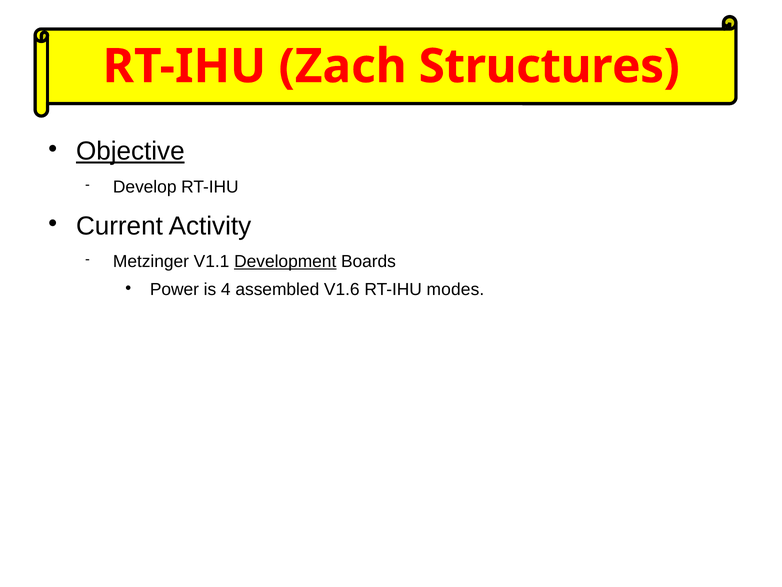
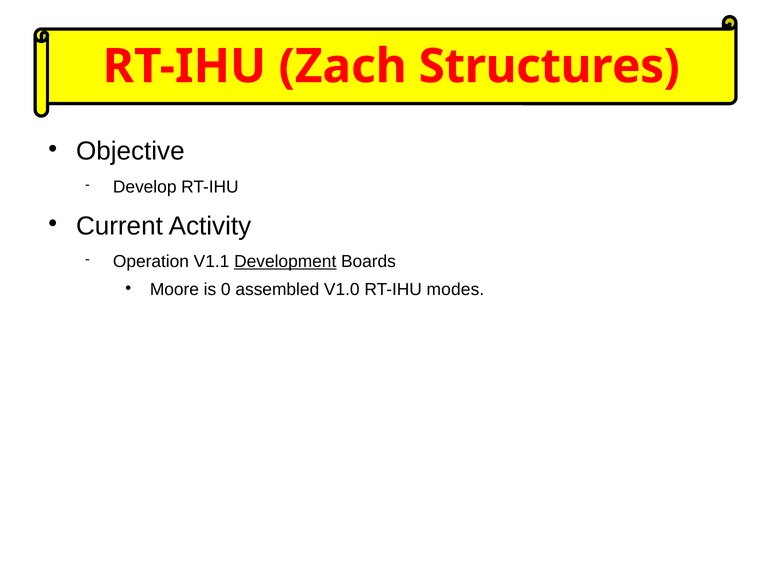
Objective underline: present -> none
Metzinger: Metzinger -> Operation
Power: Power -> Moore
4: 4 -> 0
V1.6: V1.6 -> V1.0
